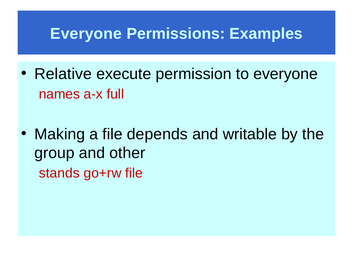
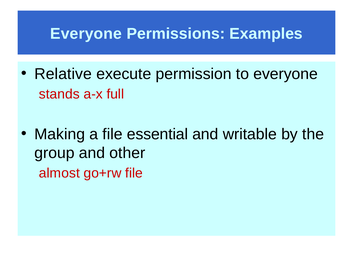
names: names -> stands
depends: depends -> essential
stands: stands -> almost
